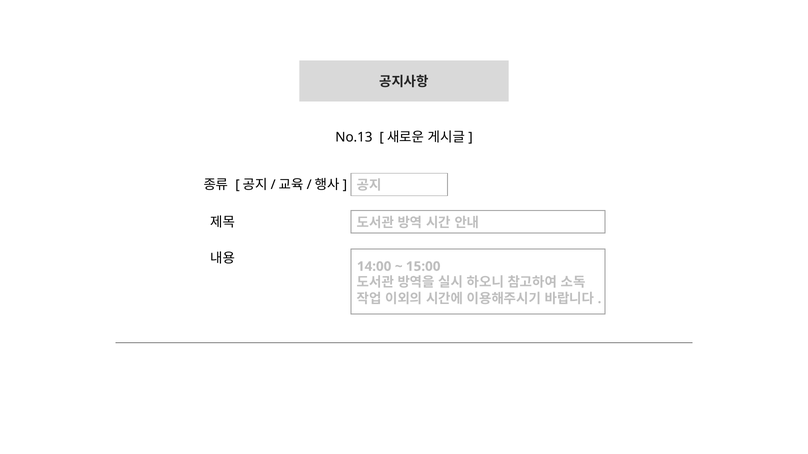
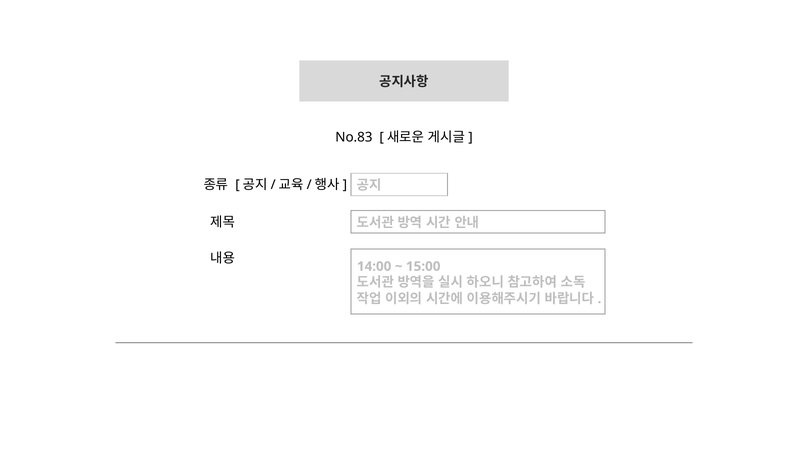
No.13: No.13 -> No.83
